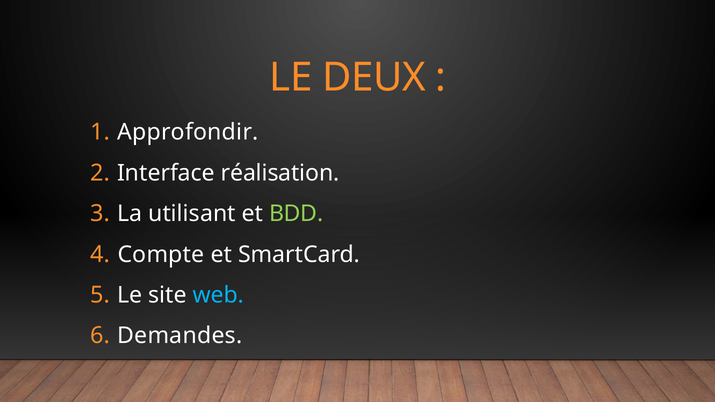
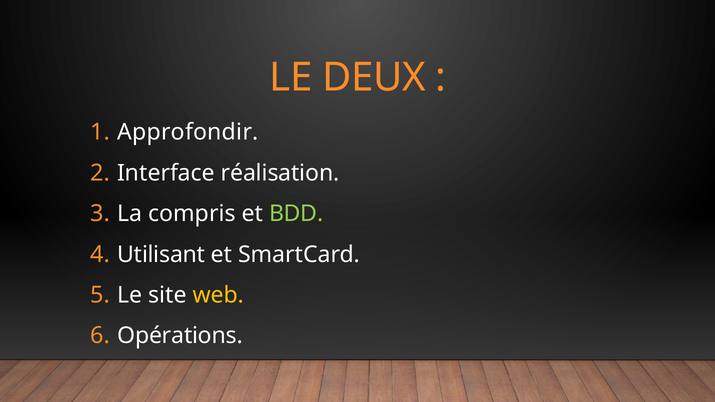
utilisant: utilisant -> compris
Compte: Compte -> Utilisant
web colour: light blue -> yellow
Demandes: Demandes -> Opérations
